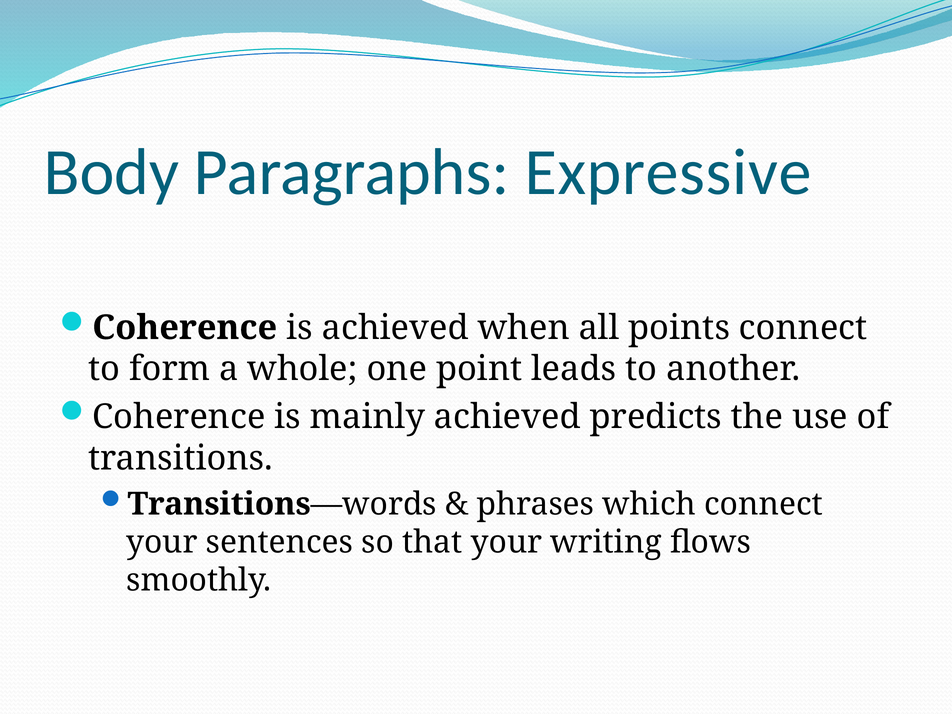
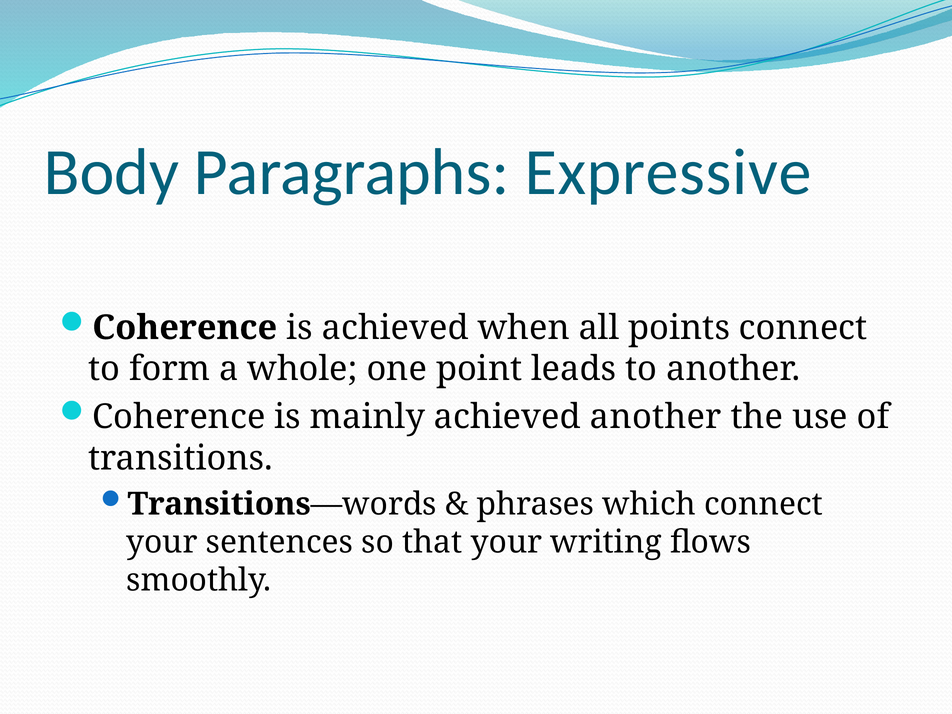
achieved predicts: predicts -> another
